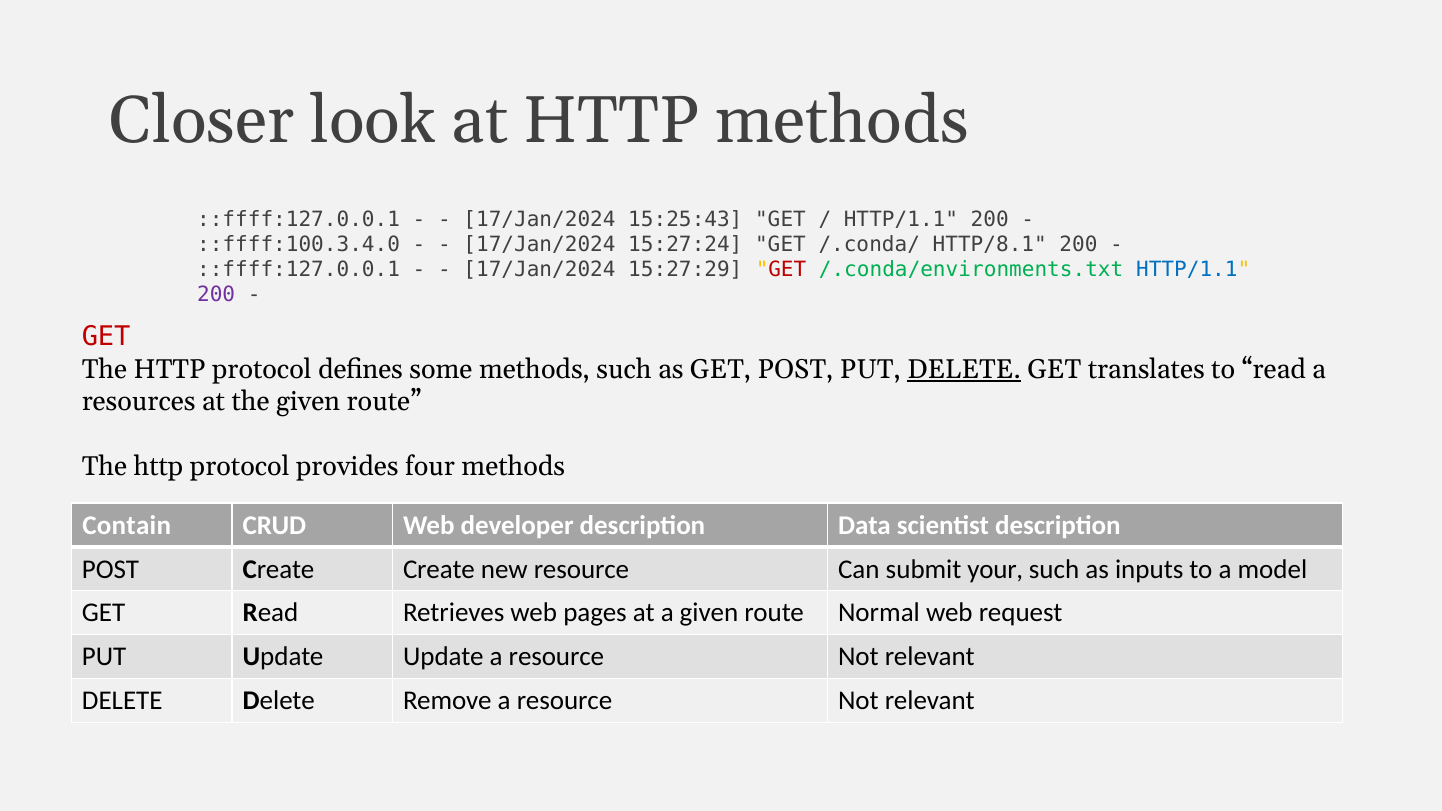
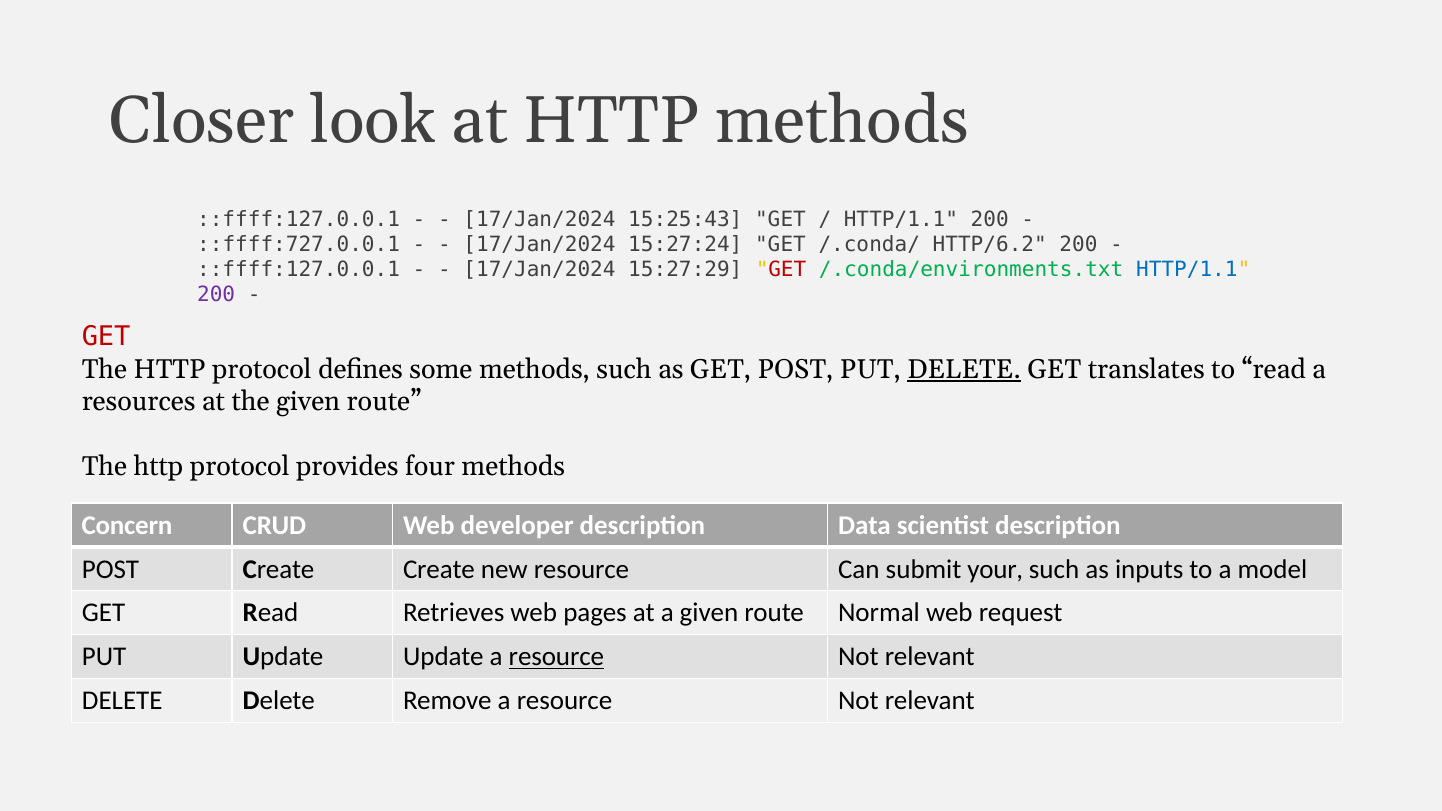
::ffff:100.3.4.0: ::ffff:100.3.4.0 -> ::ffff:727.0.0.1
HTTP/8.1: HTTP/8.1 -> HTTP/6.2
Contain: Contain -> Concern
resource at (556, 657) underline: none -> present
